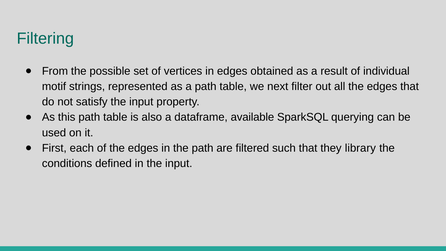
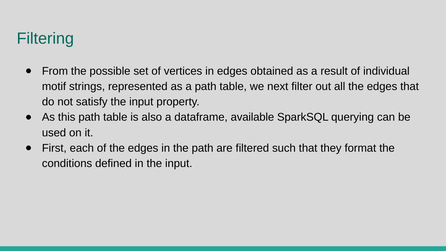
library: library -> format
